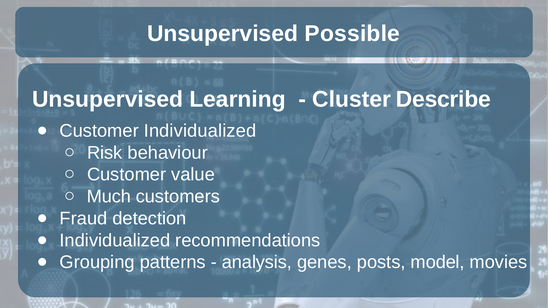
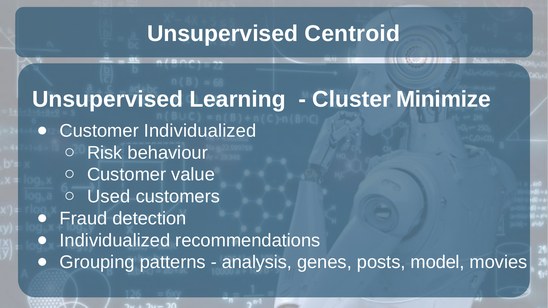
Possible: Possible -> Centroid
Describe: Describe -> Minimize
Much: Much -> Used
